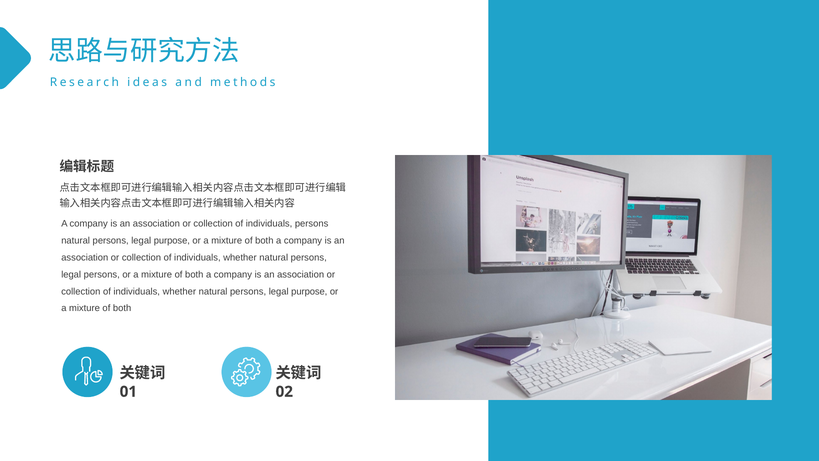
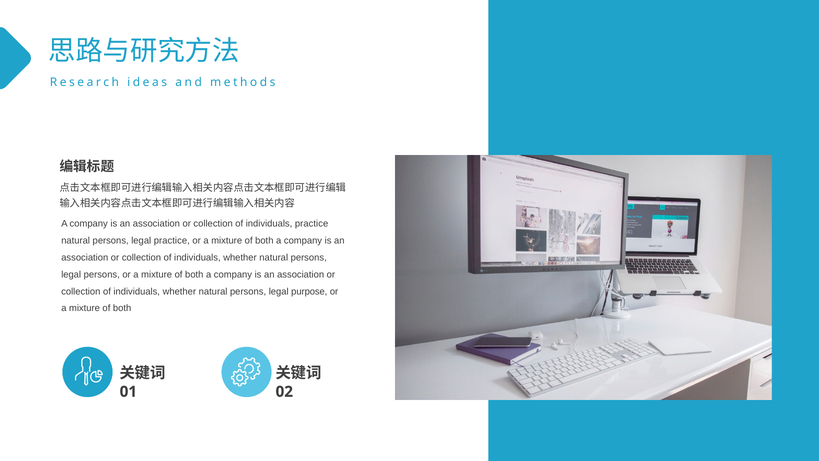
individuals persons: persons -> practice
purpose at (172, 241): purpose -> practice
